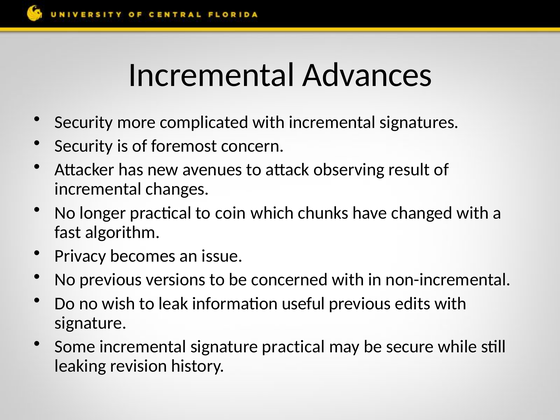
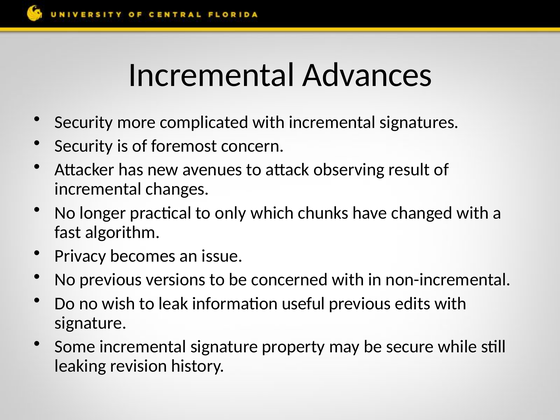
coin: coin -> only
signature practical: practical -> property
